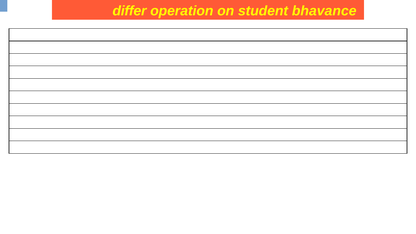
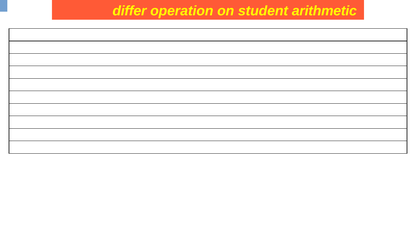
bhavance: bhavance -> arithmetic
